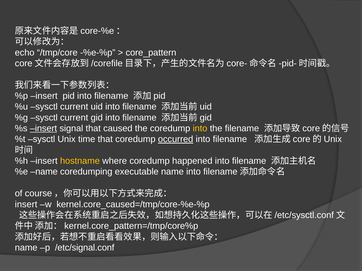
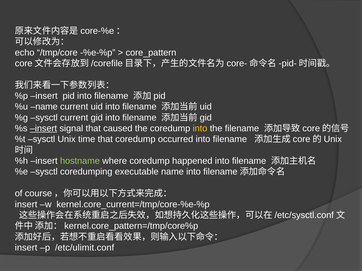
%u sysctl: sysctl -> name
occurred underline: present -> none
hostname colour: yellow -> light green
%e name: name -> sysctl
kernel.core_caused=/tmp/core-%e-%p: kernel.core_caused=/tmp/core-%e-%p -> kernel.core_current=/tmp/core-%e-%p
name at (26, 248): name -> insert
/etc/signal.conf: /etc/signal.conf -> /etc/ulimit.conf
